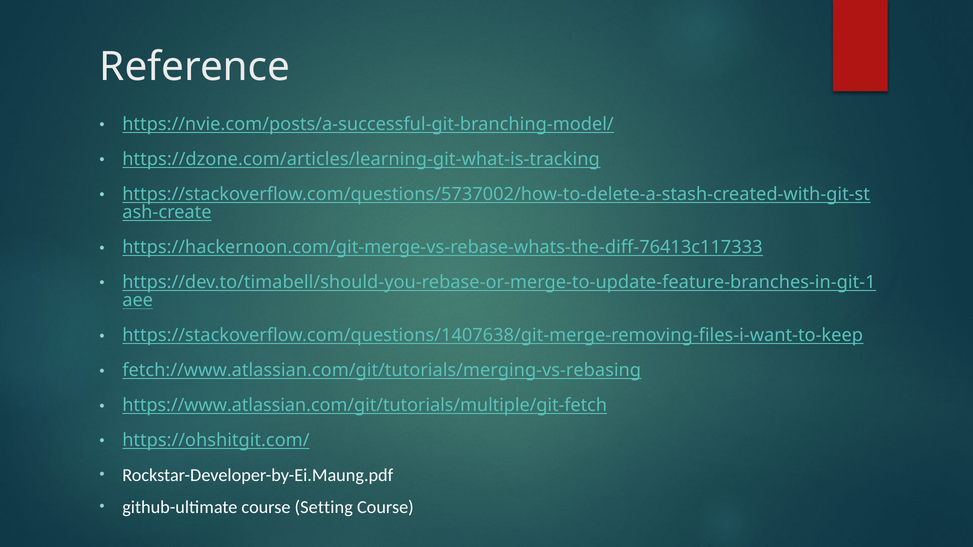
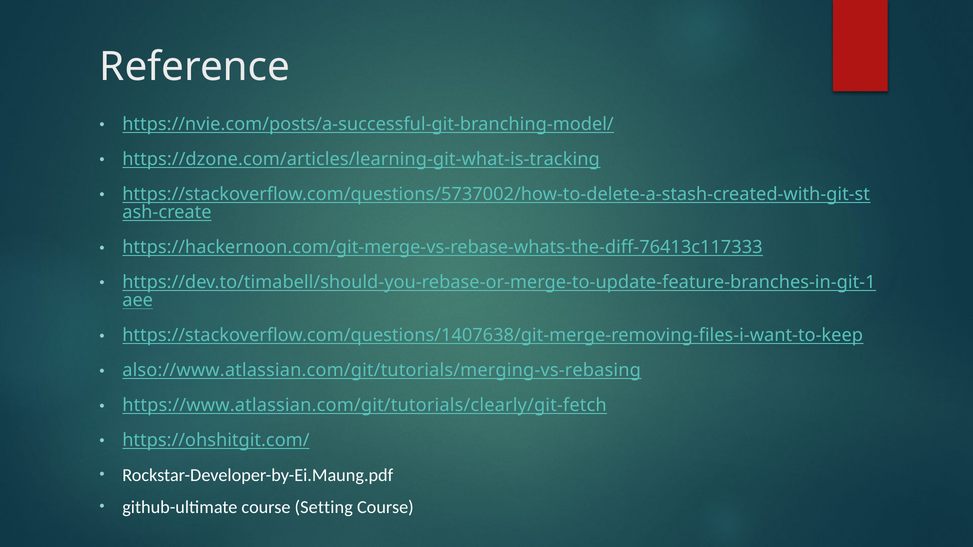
fetch://www.atlassian.com/git/tutorials/merging-vs-rebasing: fetch://www.atlassian.com/git/tutorials/merging-vs-rebasing -> also://www.atlassian.com/git/tutorials/merging-vs-rebasing
https://www.atlassian.com/git/tutorials/multiple/git-fetch: https://www.atlassian.com/git/tutorials/multiple/git-fetch -> https://www.atlassian.com/git/tutorials/clearly/git-fetch
